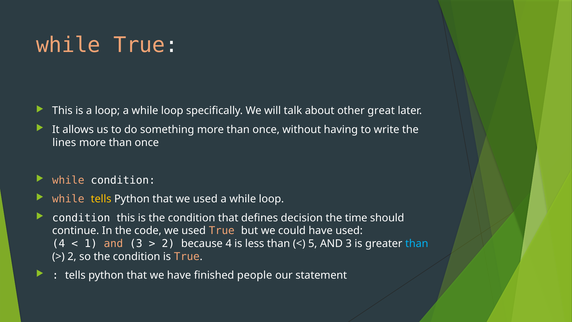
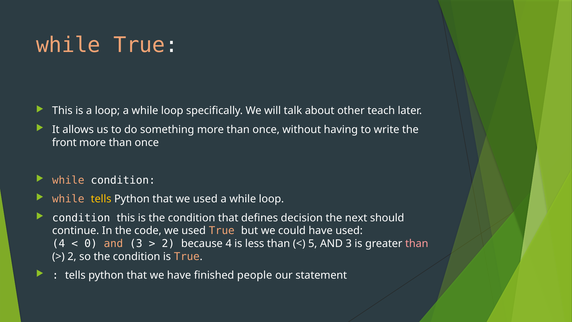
great: great -> teach
lines: lines -> front
time: time -> next
1: 1 -> 0
than at (417, 243) colour: light blue -> pink
